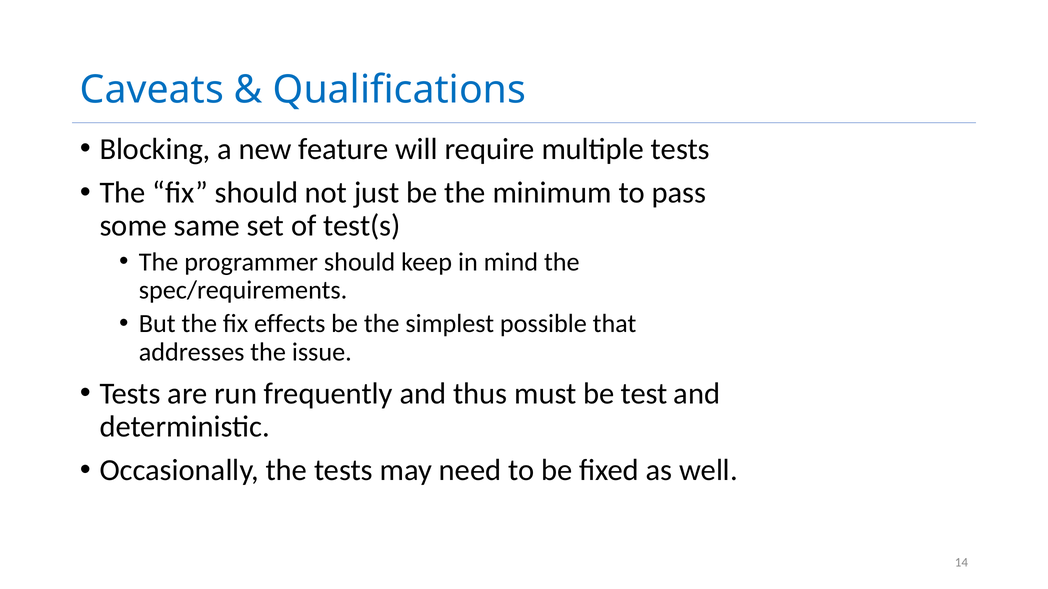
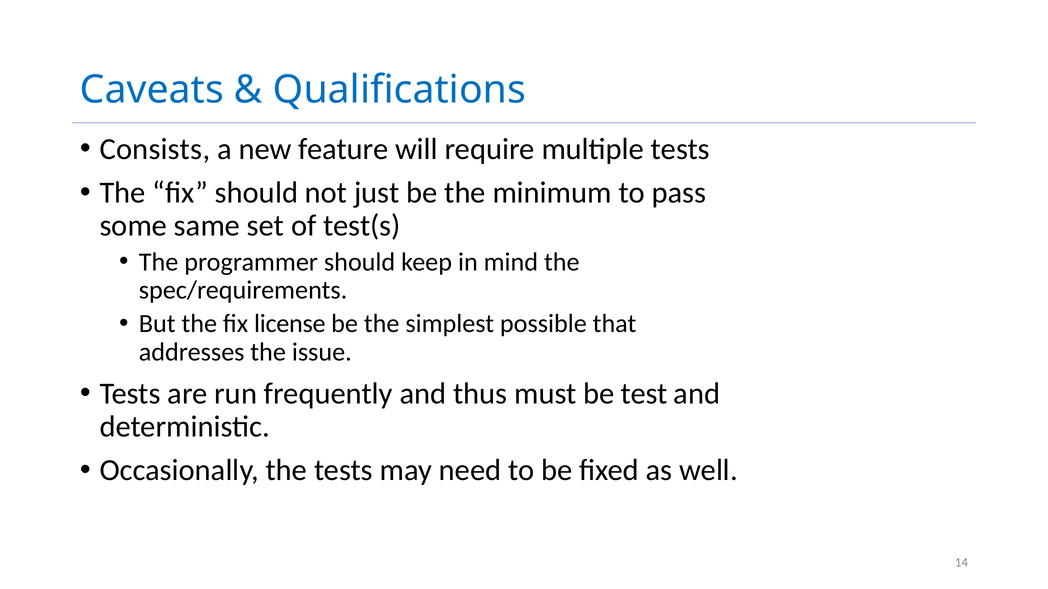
Blocking: Blocking -> Consists
effects: effects -> license
